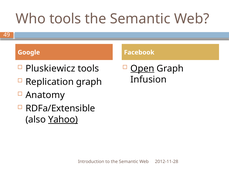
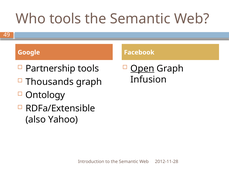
Pluskiewicz: Pluskiewicz -> Partnership
Replication: Replication -> Thousands
Anatomy: Anatomy -> Ontology
Yahoo underline: present -> none
